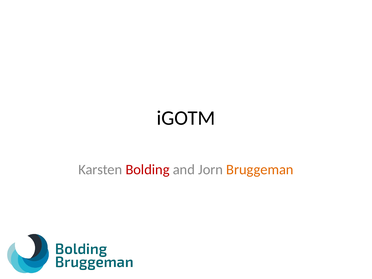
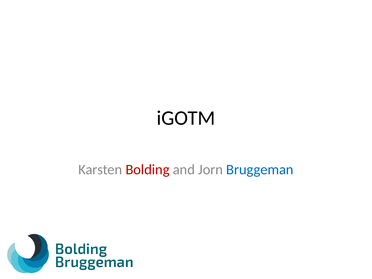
Bruggeman colour: orange -> blue
